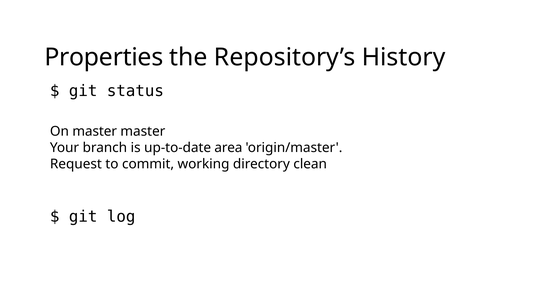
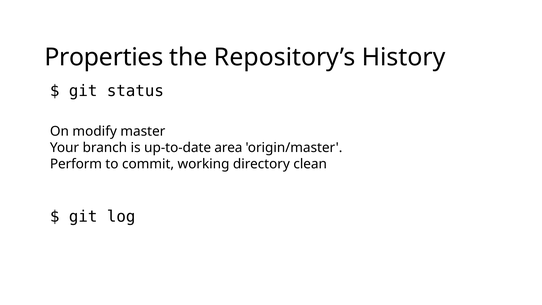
On master: master -> modify
Request: Request -> Perform
